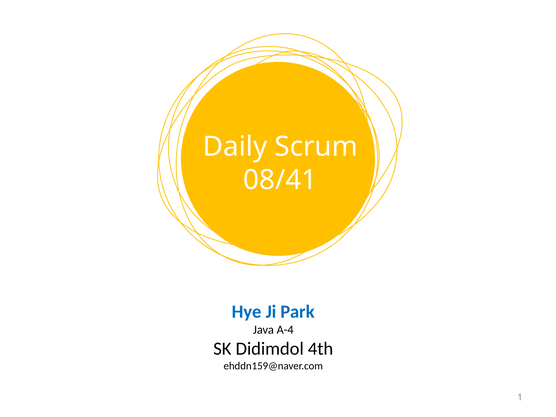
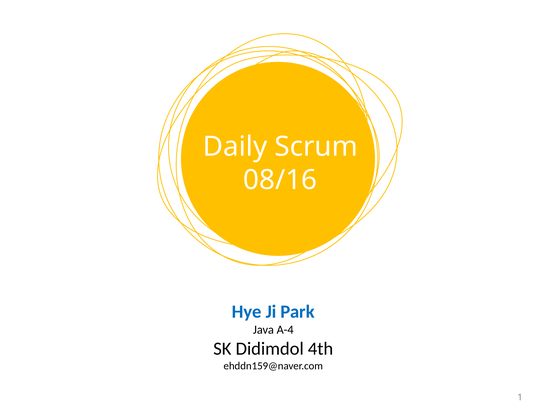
08/41: 08/41 -> 08/16
